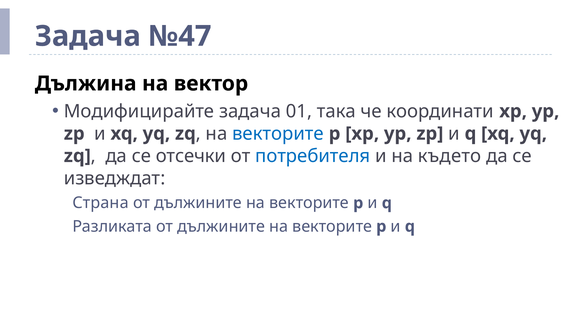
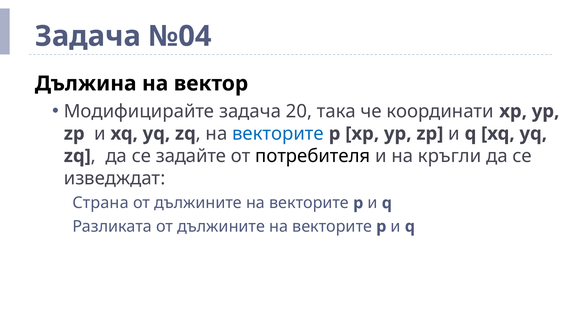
№47: №47 -> №04
01: 01 -> 20
отсечки: отсечки -> задайте
потребителя colour: blue -> black
където: където -> кръгли
